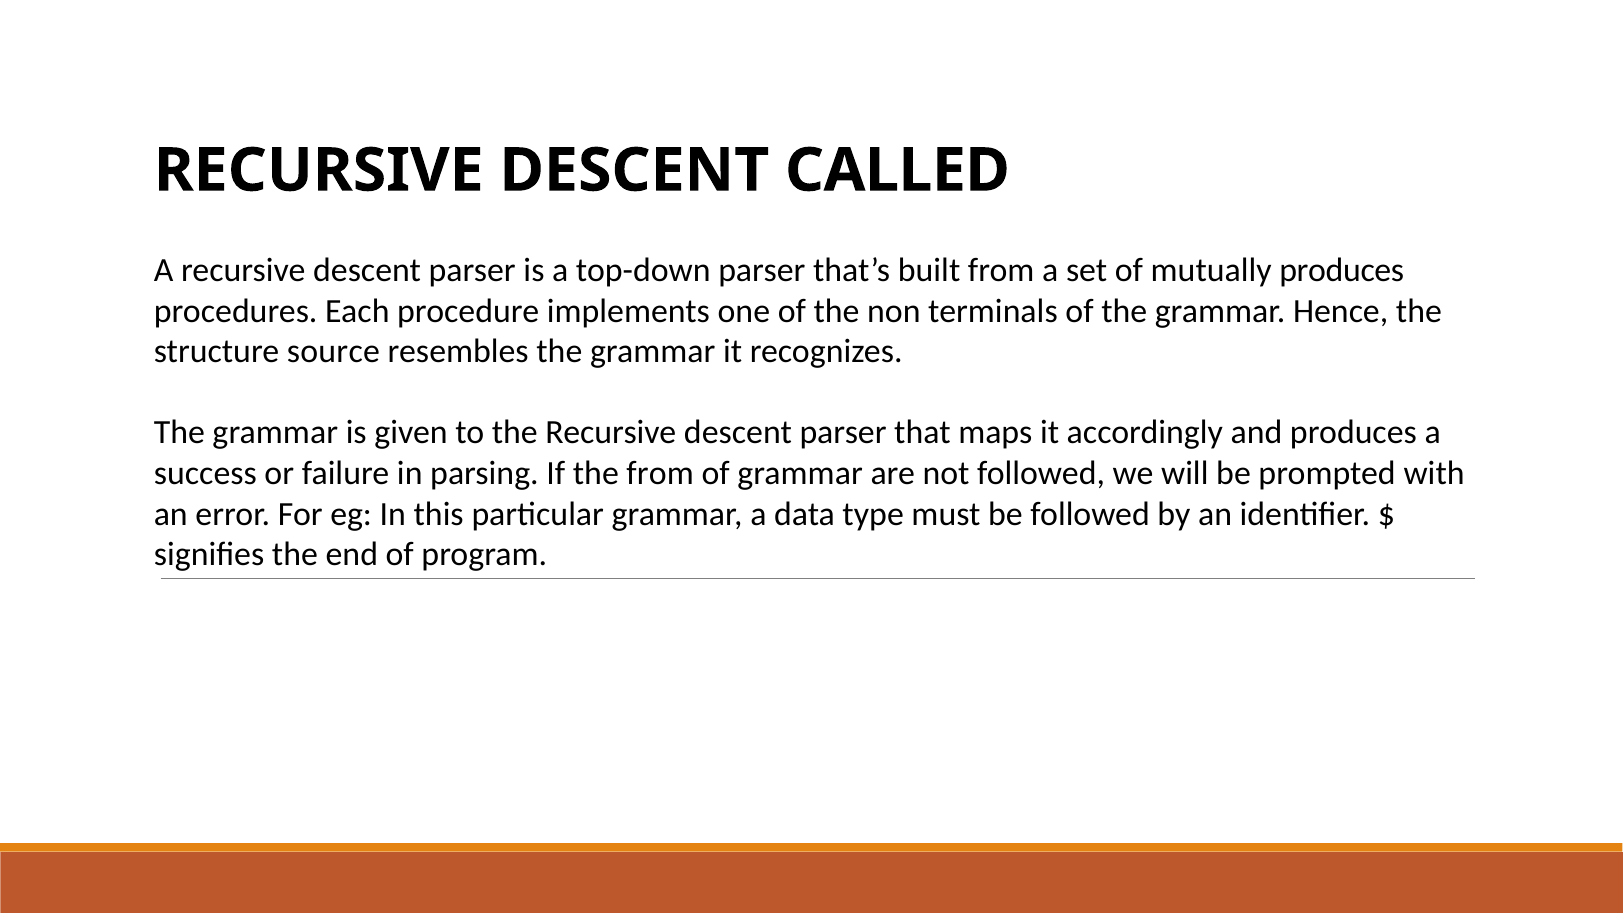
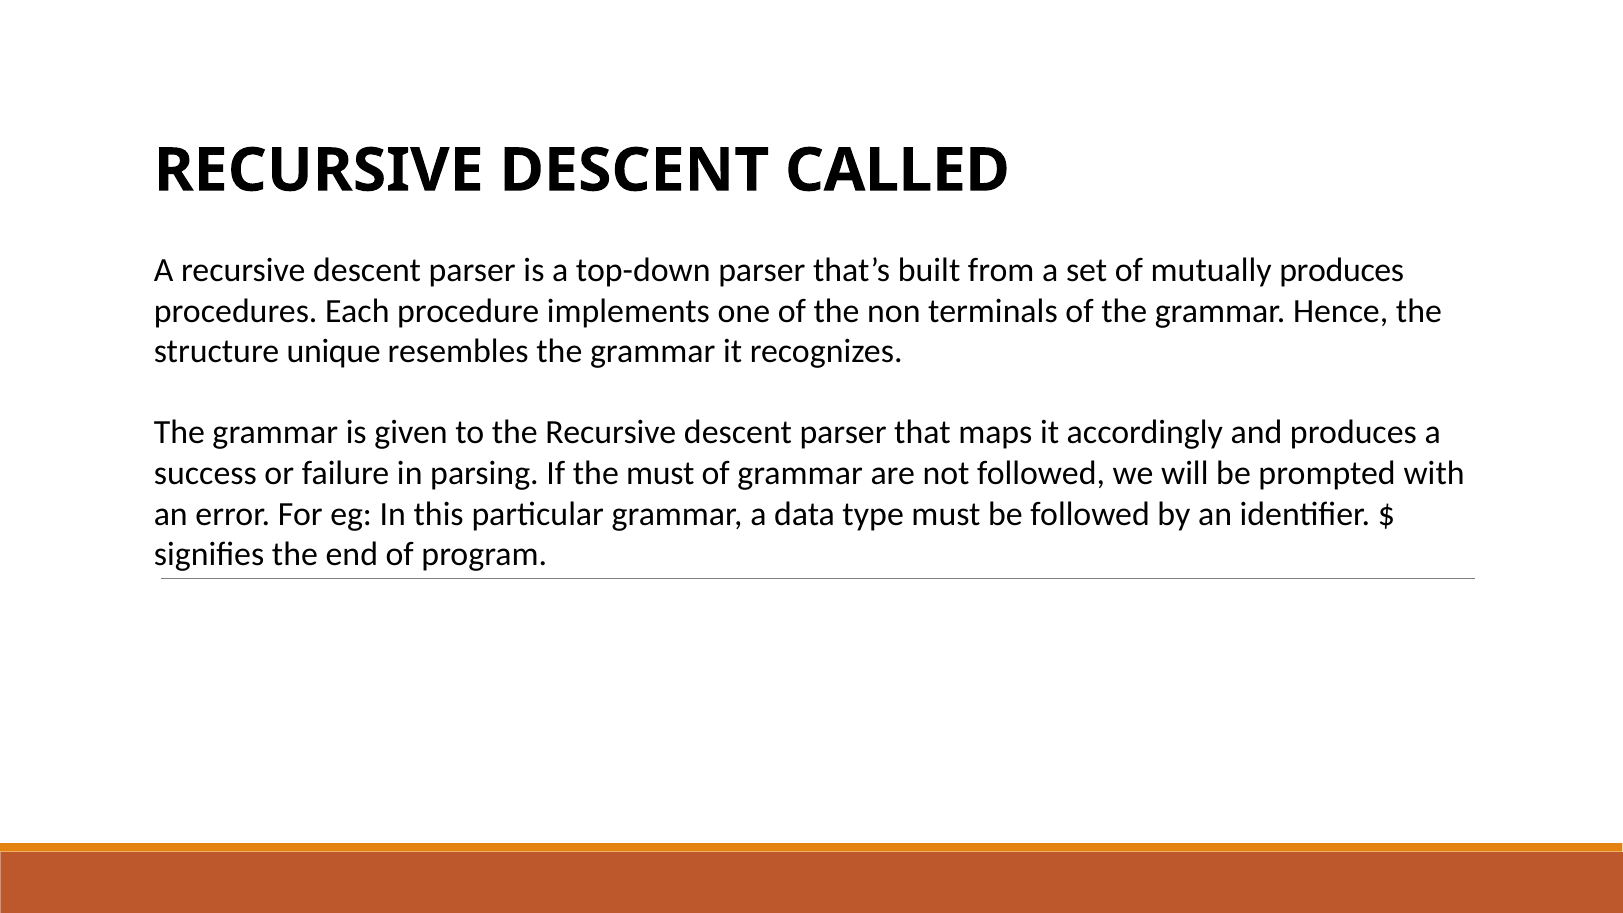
source: source -> unique
the from: from -> must
